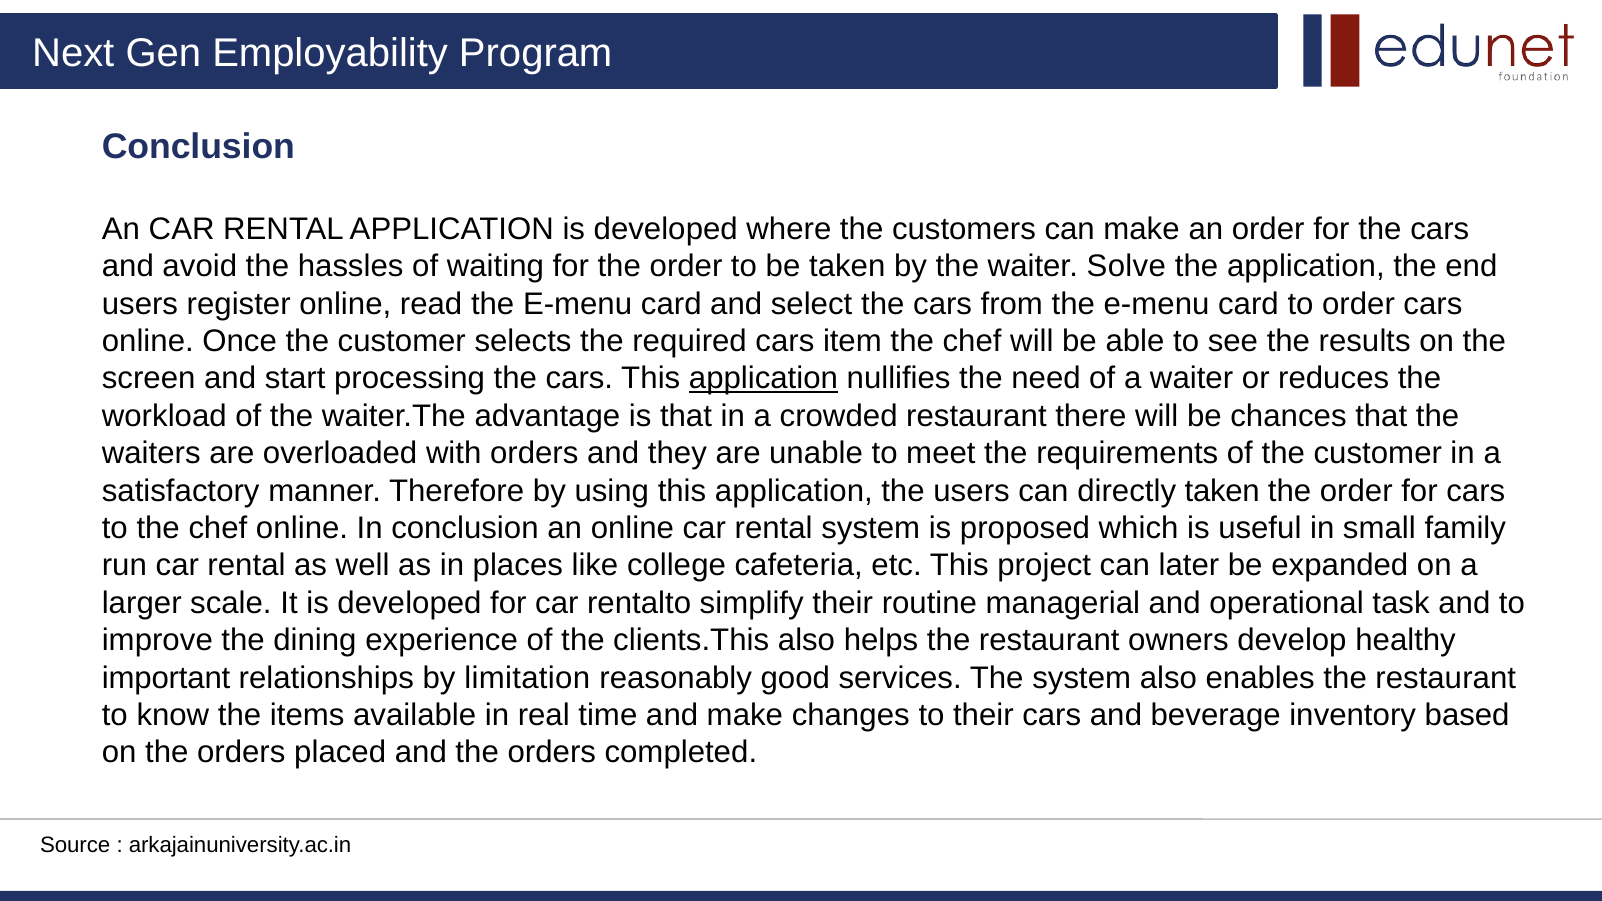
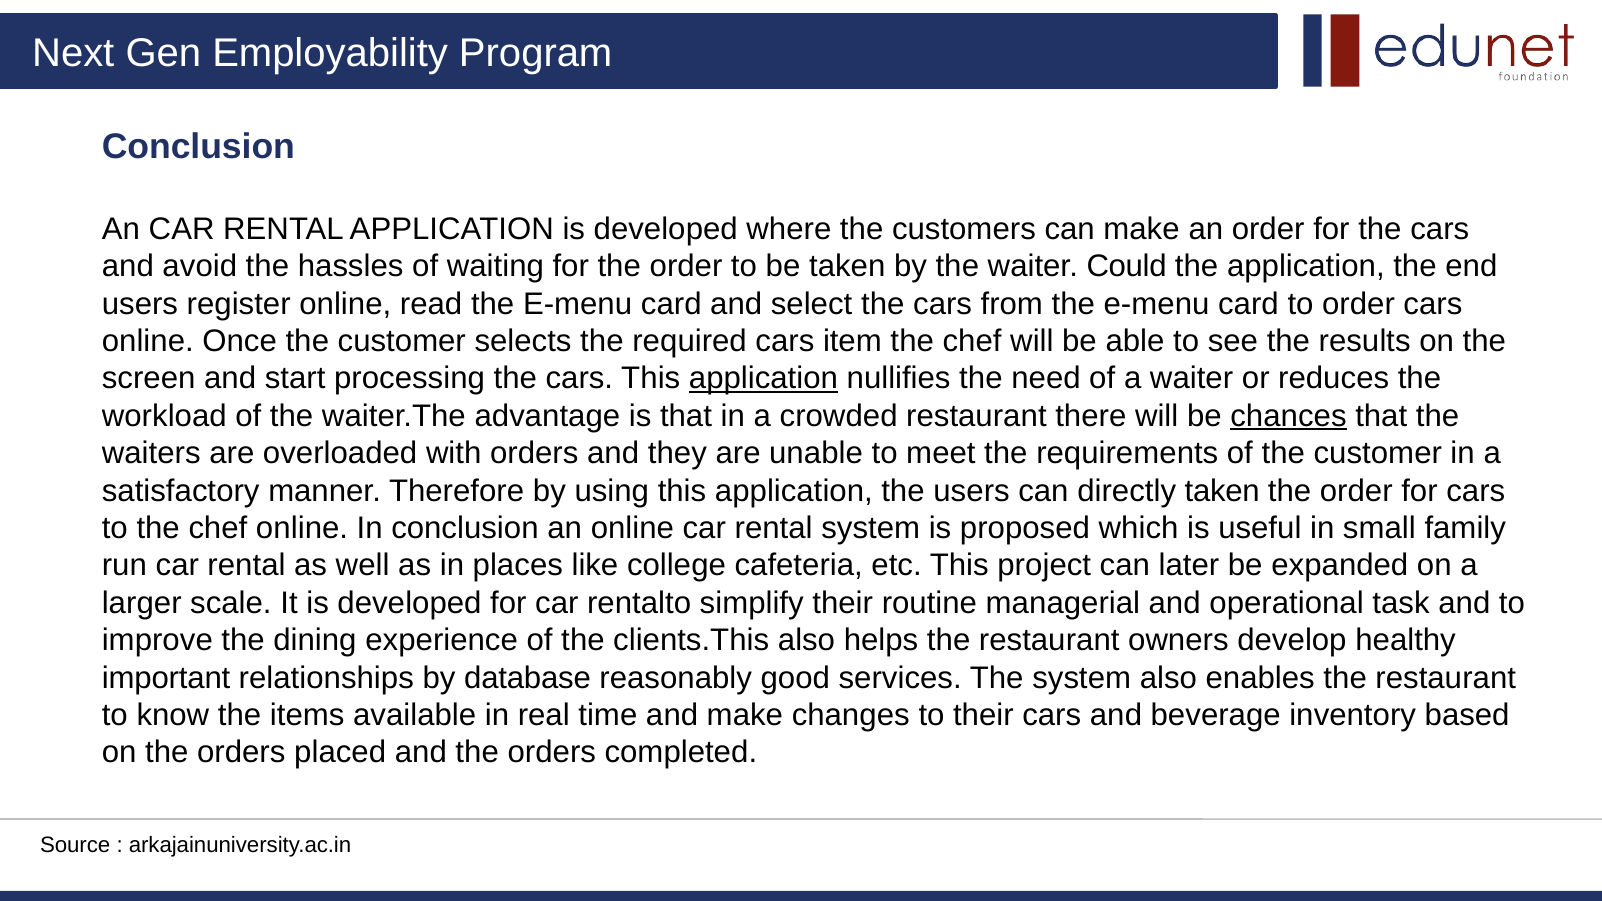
Solve: Solve -> Could
chances underline: none -> present
limitation: limitation -> database
